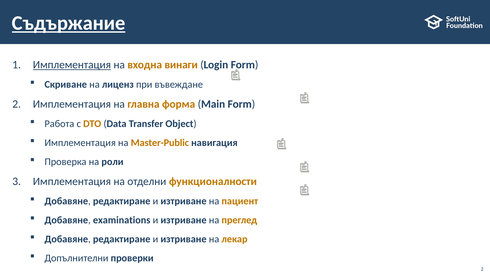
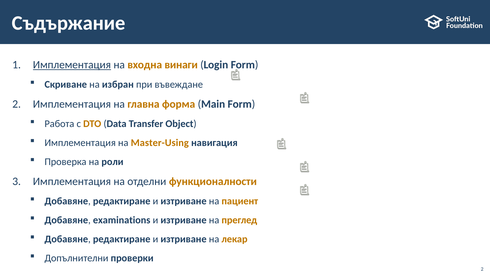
Съдържание underline: present -> none
лиценз: лиценз -> избран
Master-Public: Master-Public -> Master-Using
